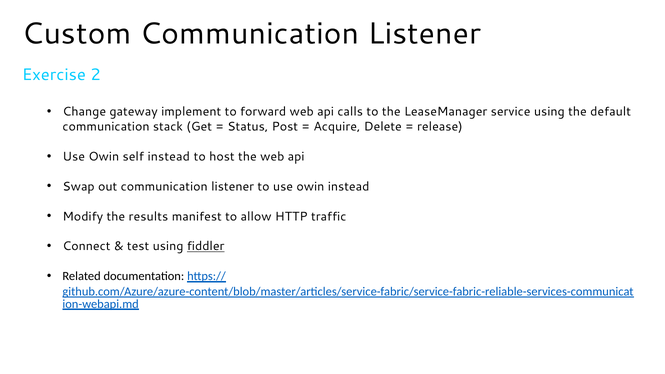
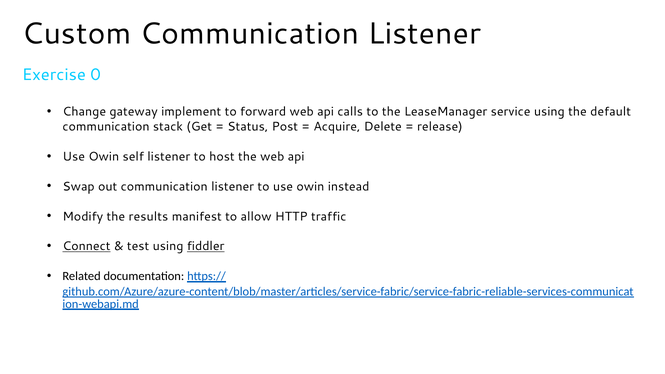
2: 2 -> 0
self instead: instead -> listener
Connect underline: none -> present
